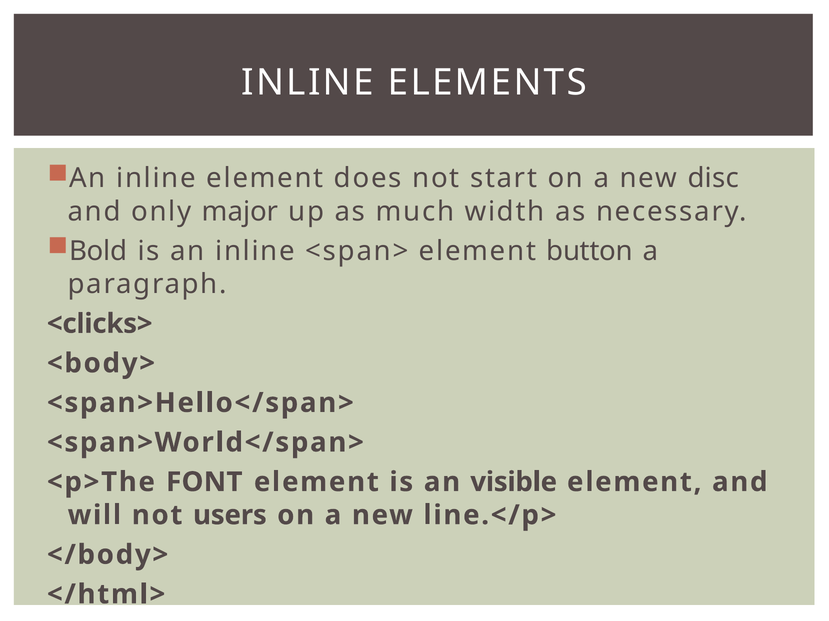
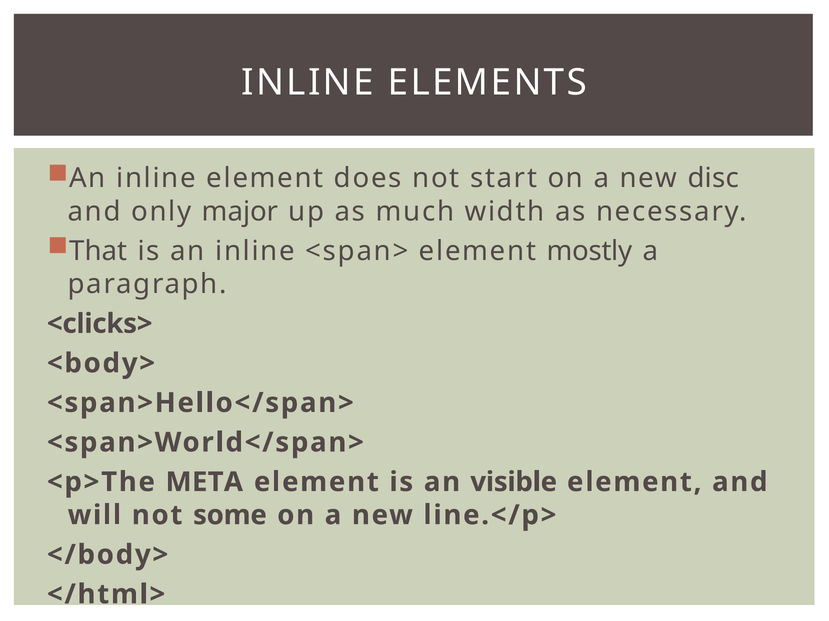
Bold: Bold -> That
button: button -> mostly
FONT: FONT -> META
users: users -> some
